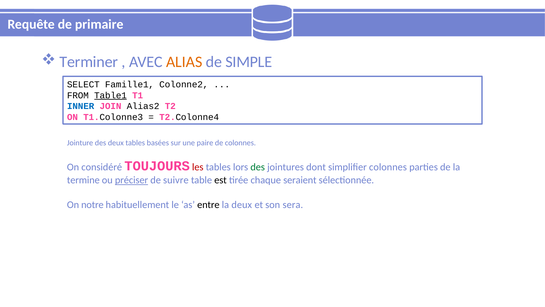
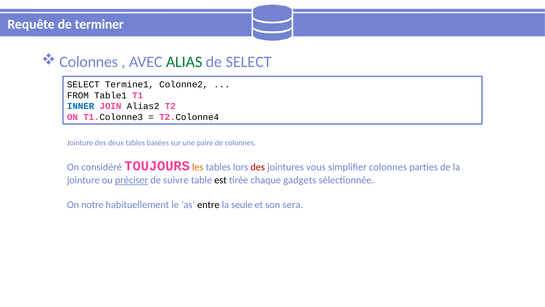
primaire: primaire -> terminer
Terminer at (89, 62): Terminer -> Colonnes
ALIAS colour: orange -> green
de SIMPLE: SIMPLE -> SELECT
Famille1: Famille1 -> Termine1
Table1 underline: present -> none
les colour: red -> orange
des at (258, 167) colour: green -> red
dont: dont -> vous
termine at (83, 180): termine -> jointure
seraient: seraient -> gadgets
la deux: deux -> seule
